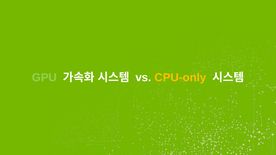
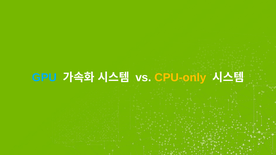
GPU colour: light green -> light blue
